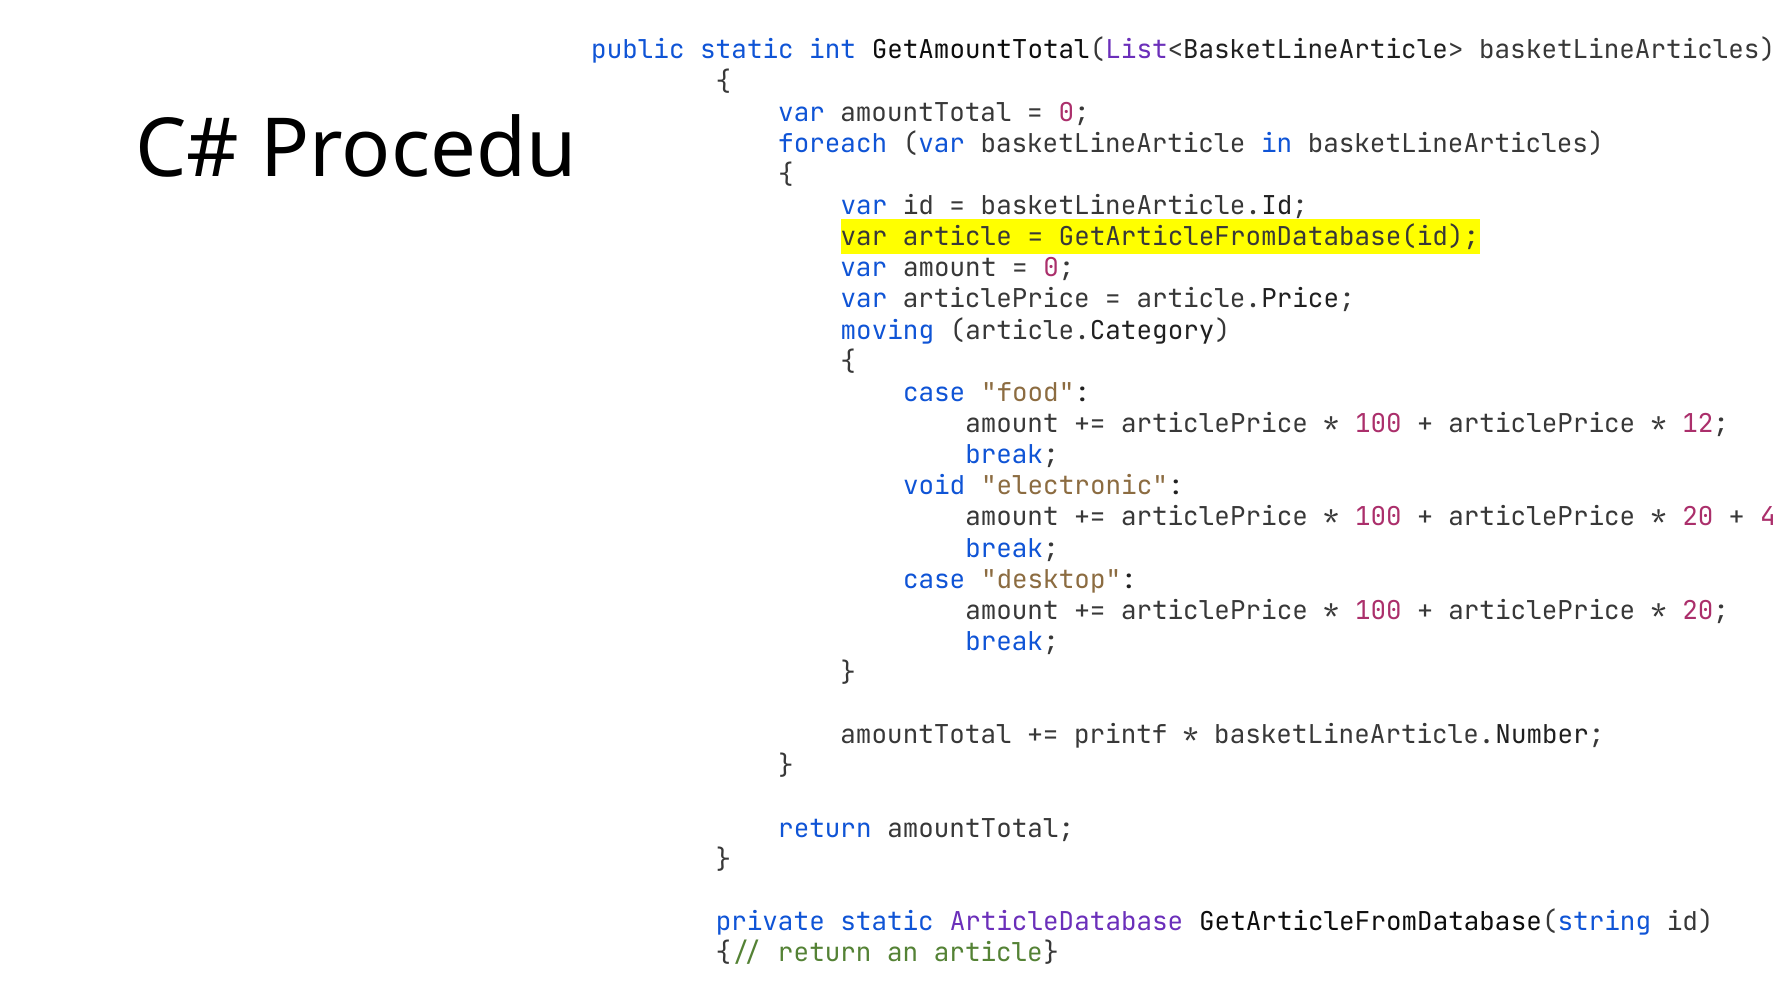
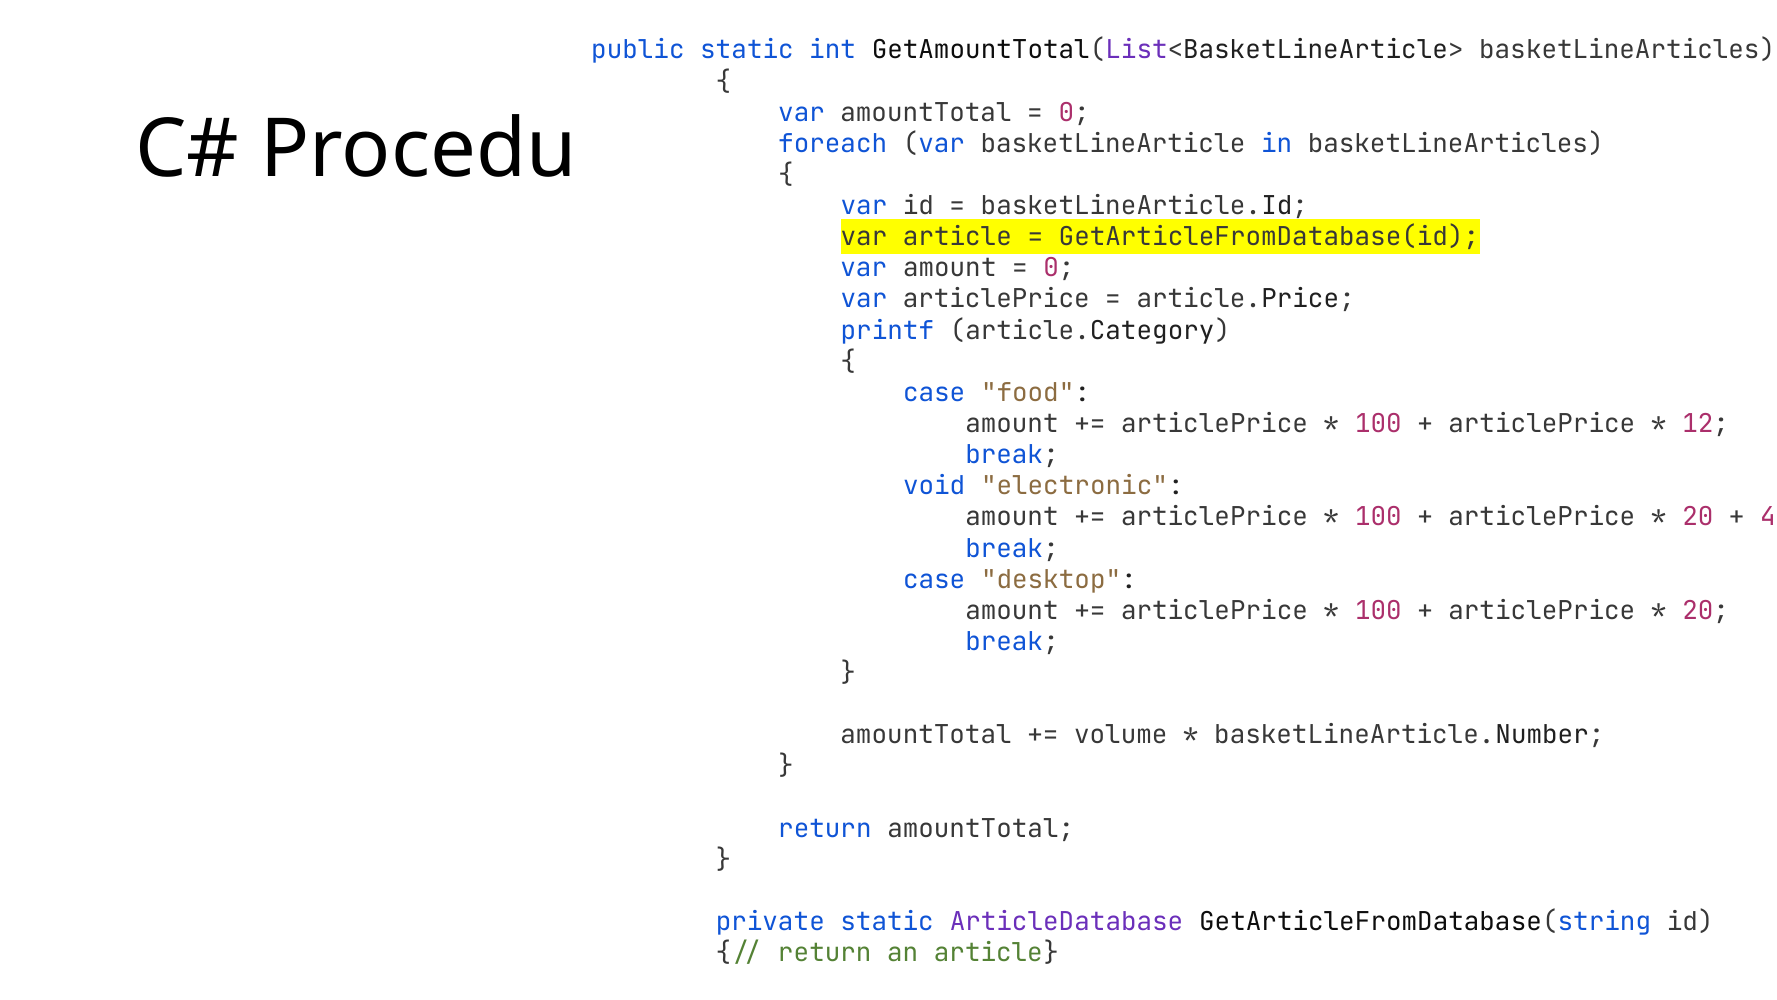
moving: moving -> printf
printf: printf -> volume
